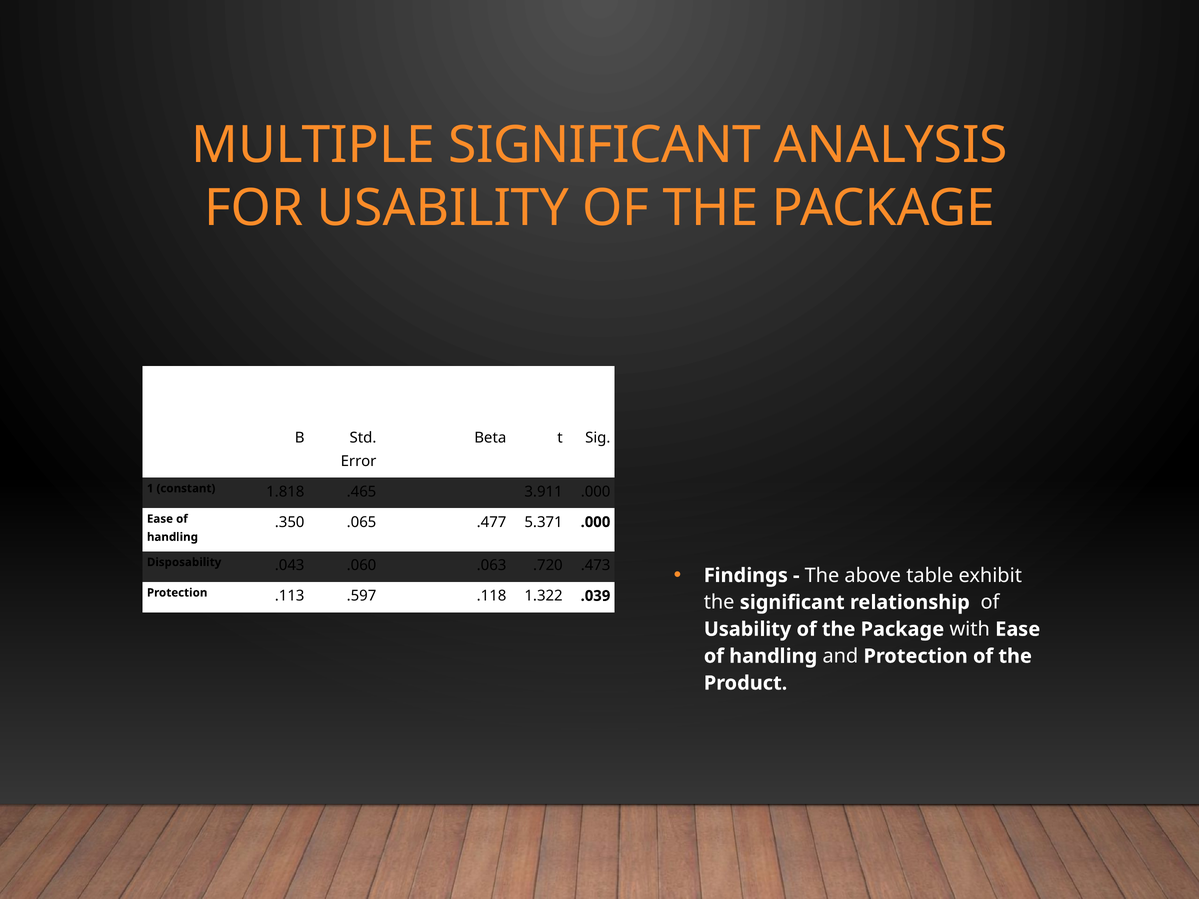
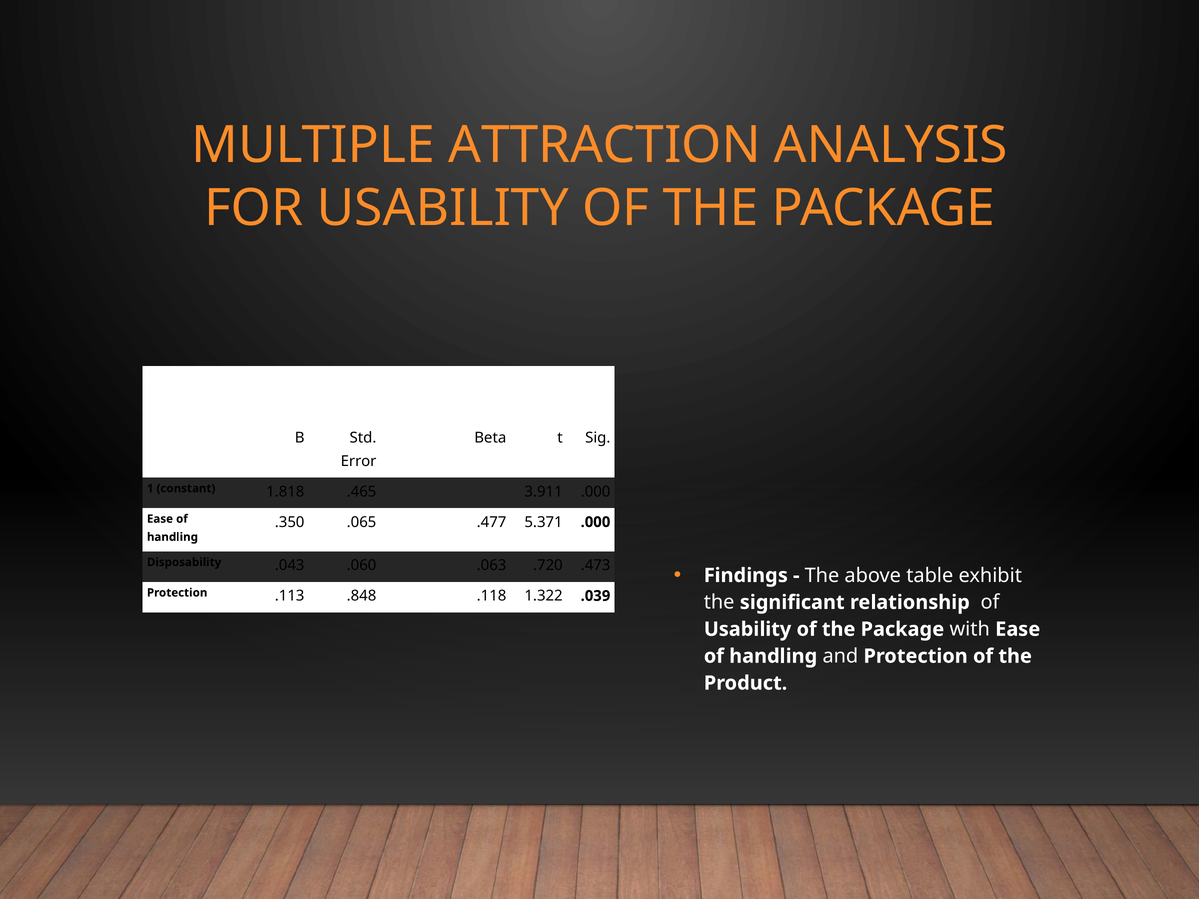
MULTIPLE SIGNIFICANT: SIGNIFICANT -> ATTRACTION
.597: .597 -> .848
